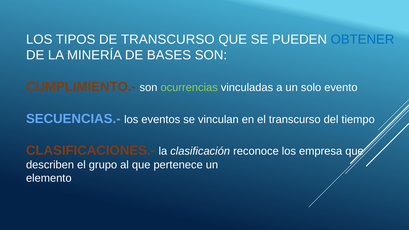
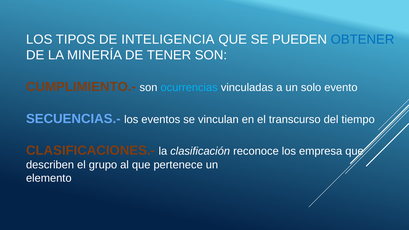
DE TRANSCURSO: TRANSCURSO -> INTELIGENCIA
BASES: BASES -> TENER
ocurrencias colour: light green -> light blue
